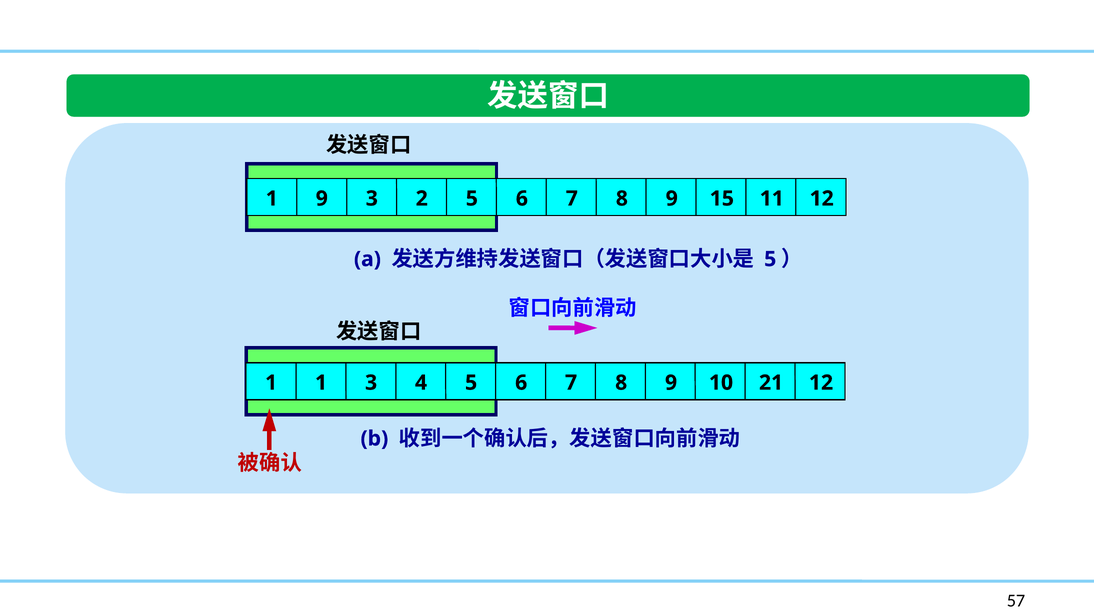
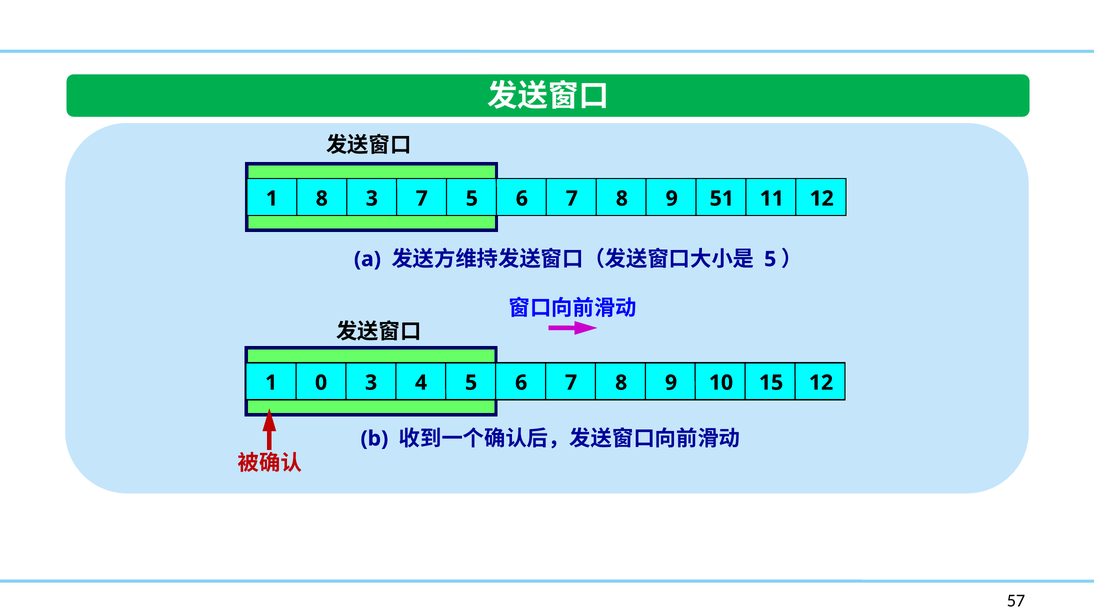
1 9: 9 -> 8
3 2: 2 -> 7
15: 15 -> 51
1 1: 1 -> 0
21: 21 -> 15
